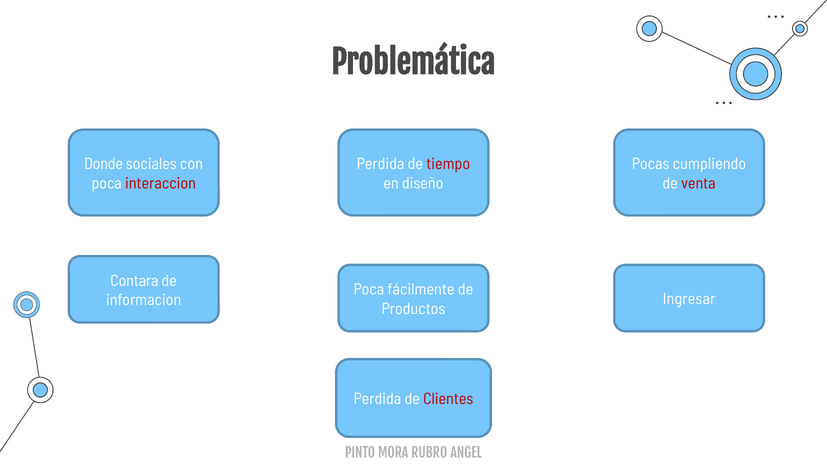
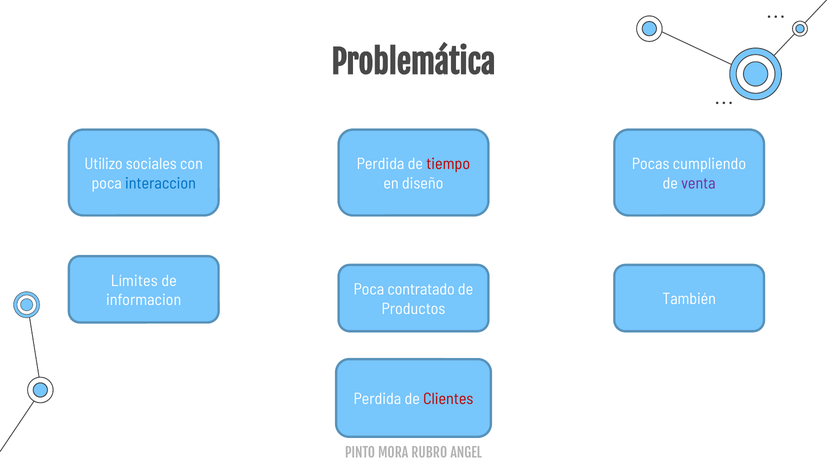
Donde: Donde -> Utilizo
interaccion colour: red -> blue
venta colour: red -> purple
Contara: Contara -> Límites
fácilmente: fácilmente -> contratado
Ingresar: Ingresar -> También
